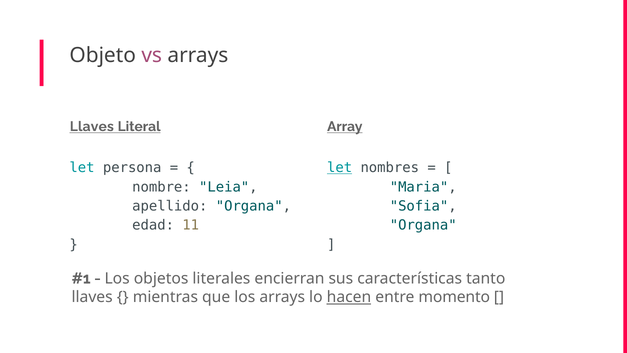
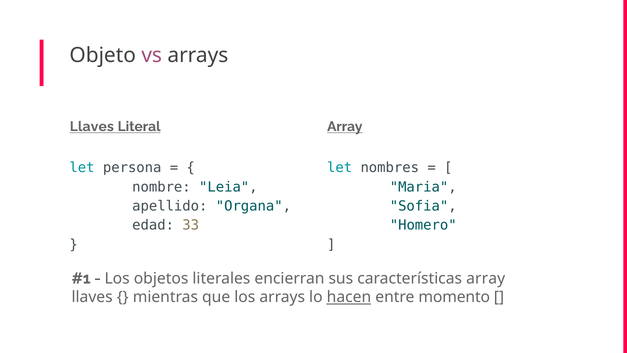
let at (340, 168) underline: present -> none
11: 11 -> 33
Organa at (423, 225): Organa -> Homero
características tanto: tanto -> array
